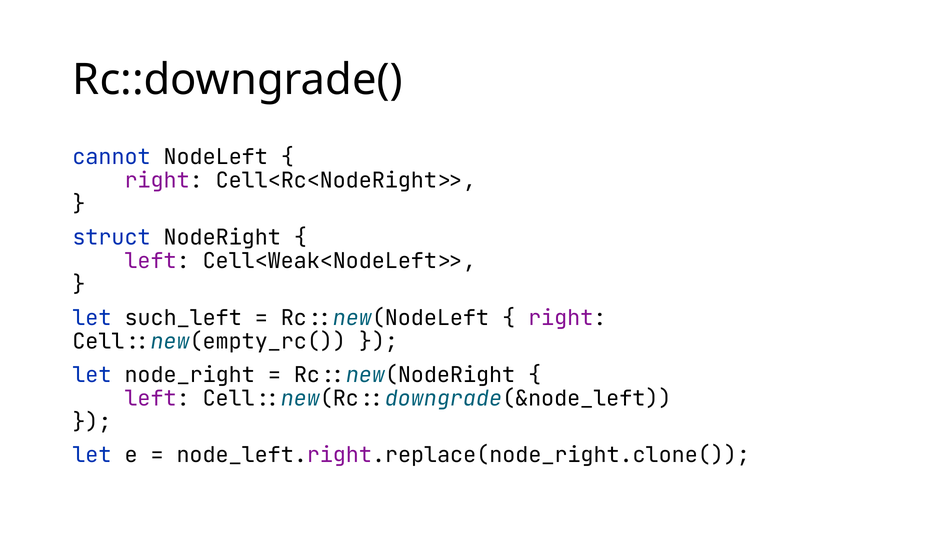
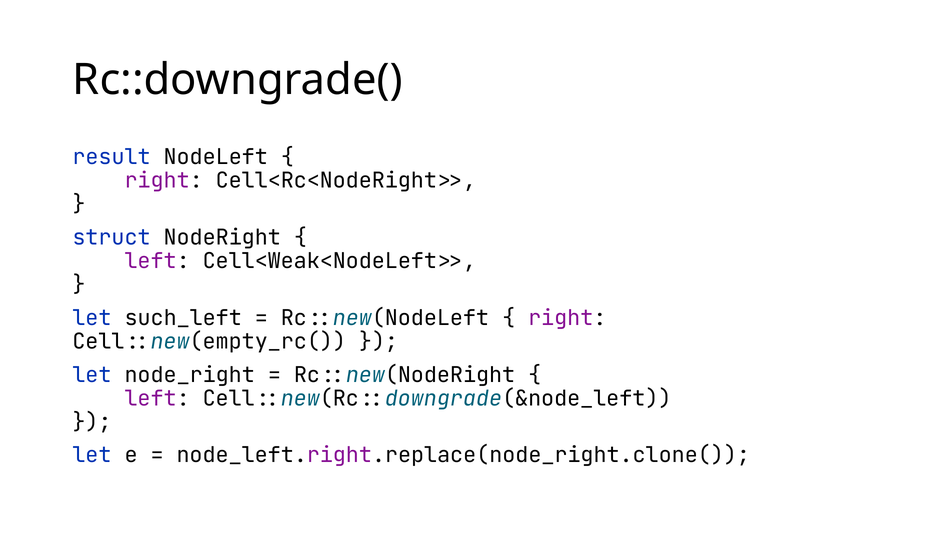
cannot: cannot -> result
